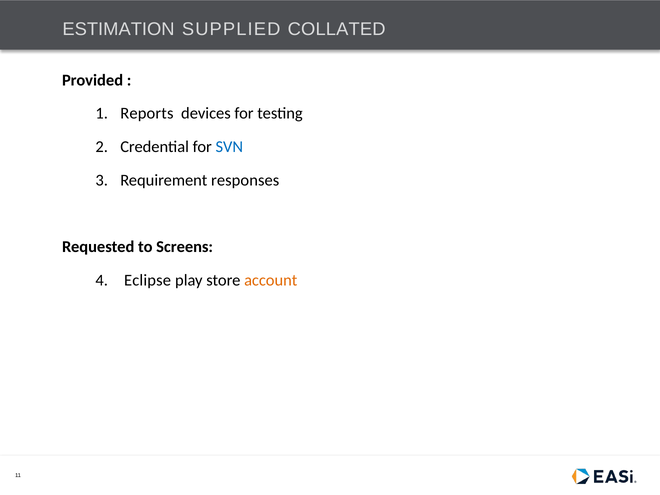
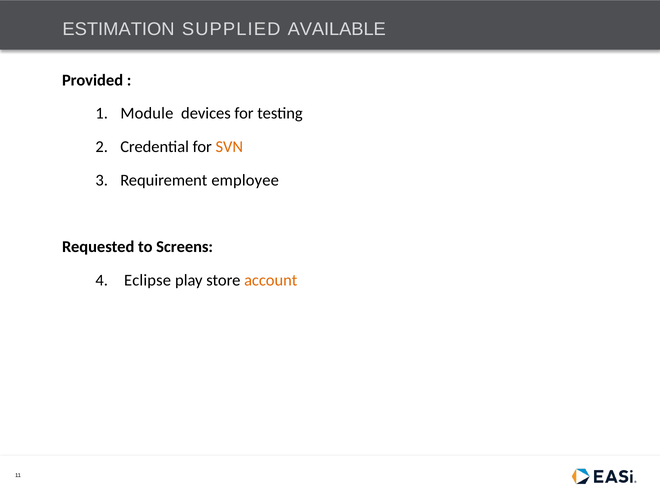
COLLATED: COLLATED -> AVAILABLE
Reports: Reports -> Module
SVN colour: blue -> orange
responses: responses -> employee
